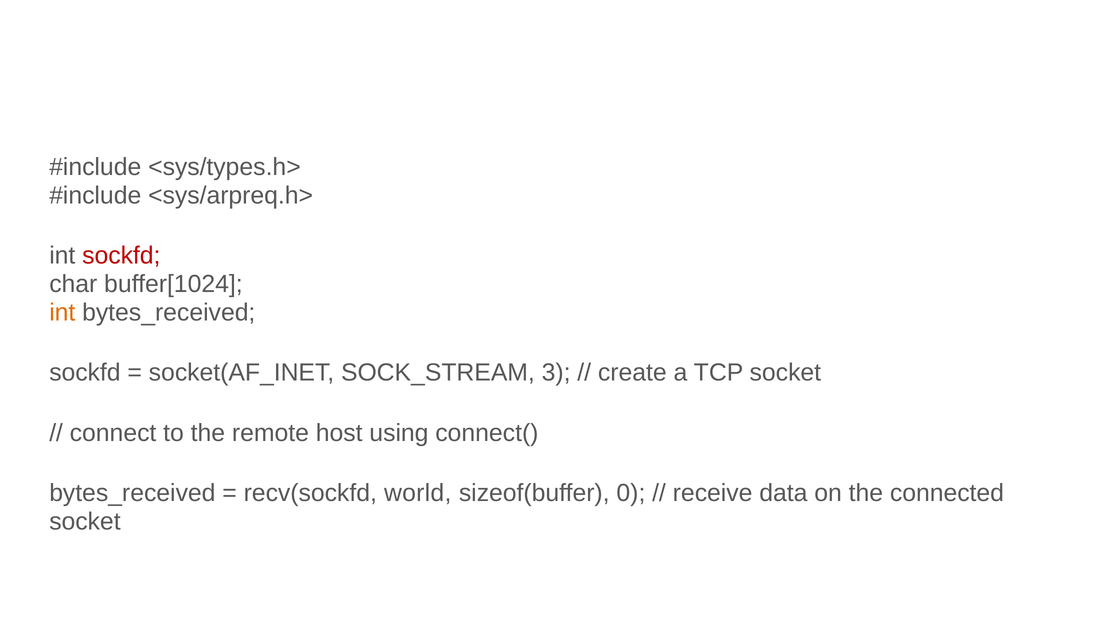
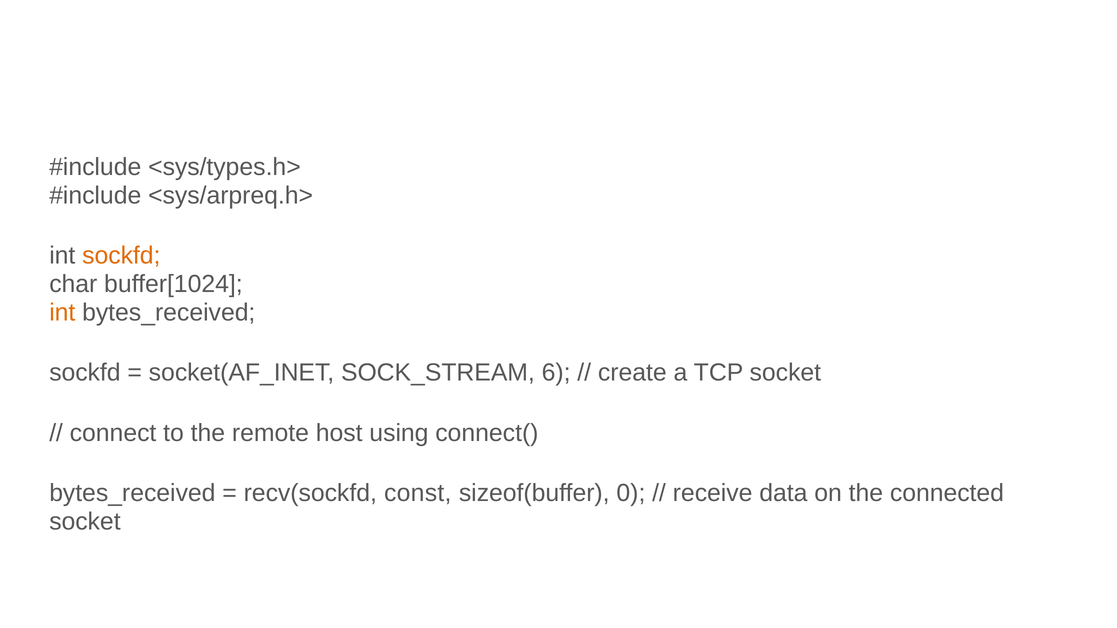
sockfd at (121, 256) colour: red -> orange
3: 3 -> 6
world: world -> const
